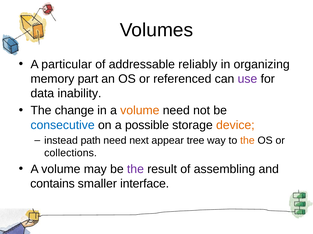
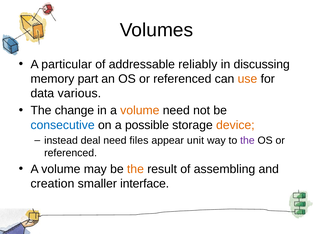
organizing: organizing -> discussing
use colour: purple -> orange
inability: inability -> various
path: path -> deal
next: next -> files
tree: tree -> unit
the at (247, 141) colour: orange -> purple
collections at (71, 153): collections -> referenced
the at (135, 170) colour: purple -> orange
contains: contains -> creation
